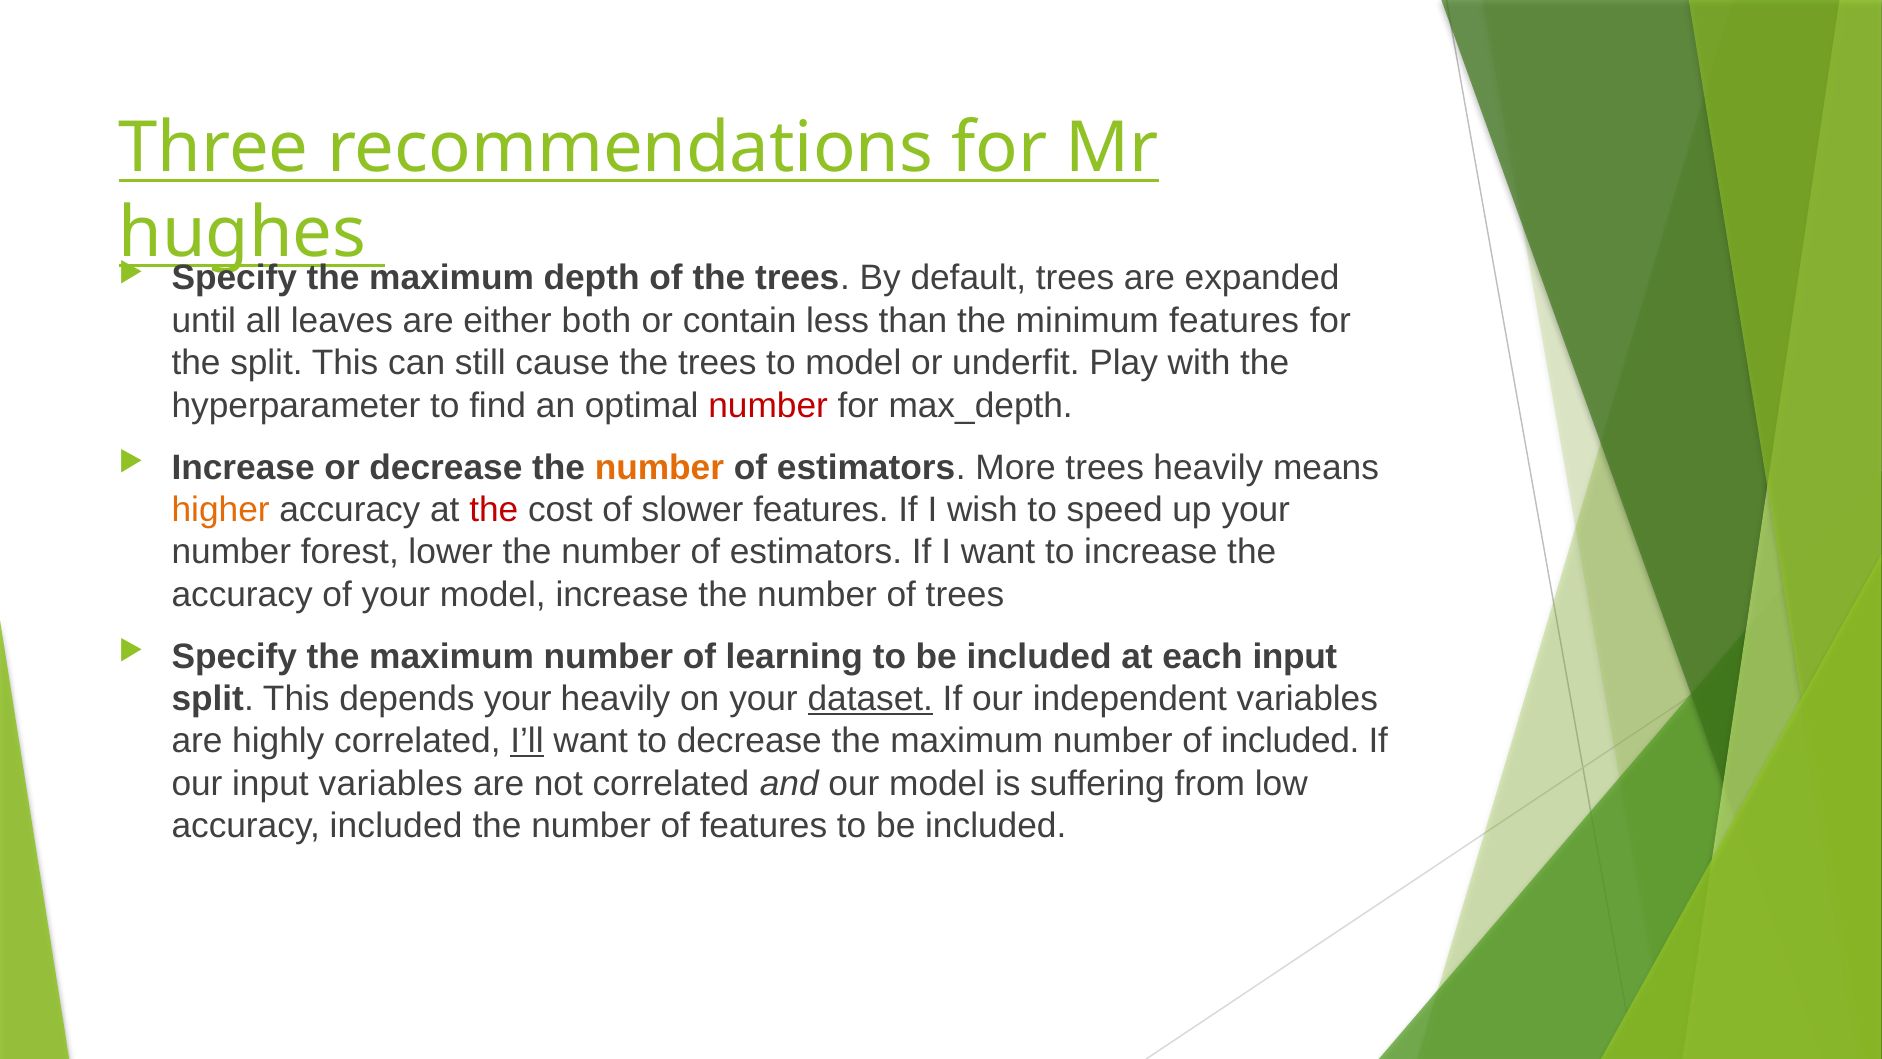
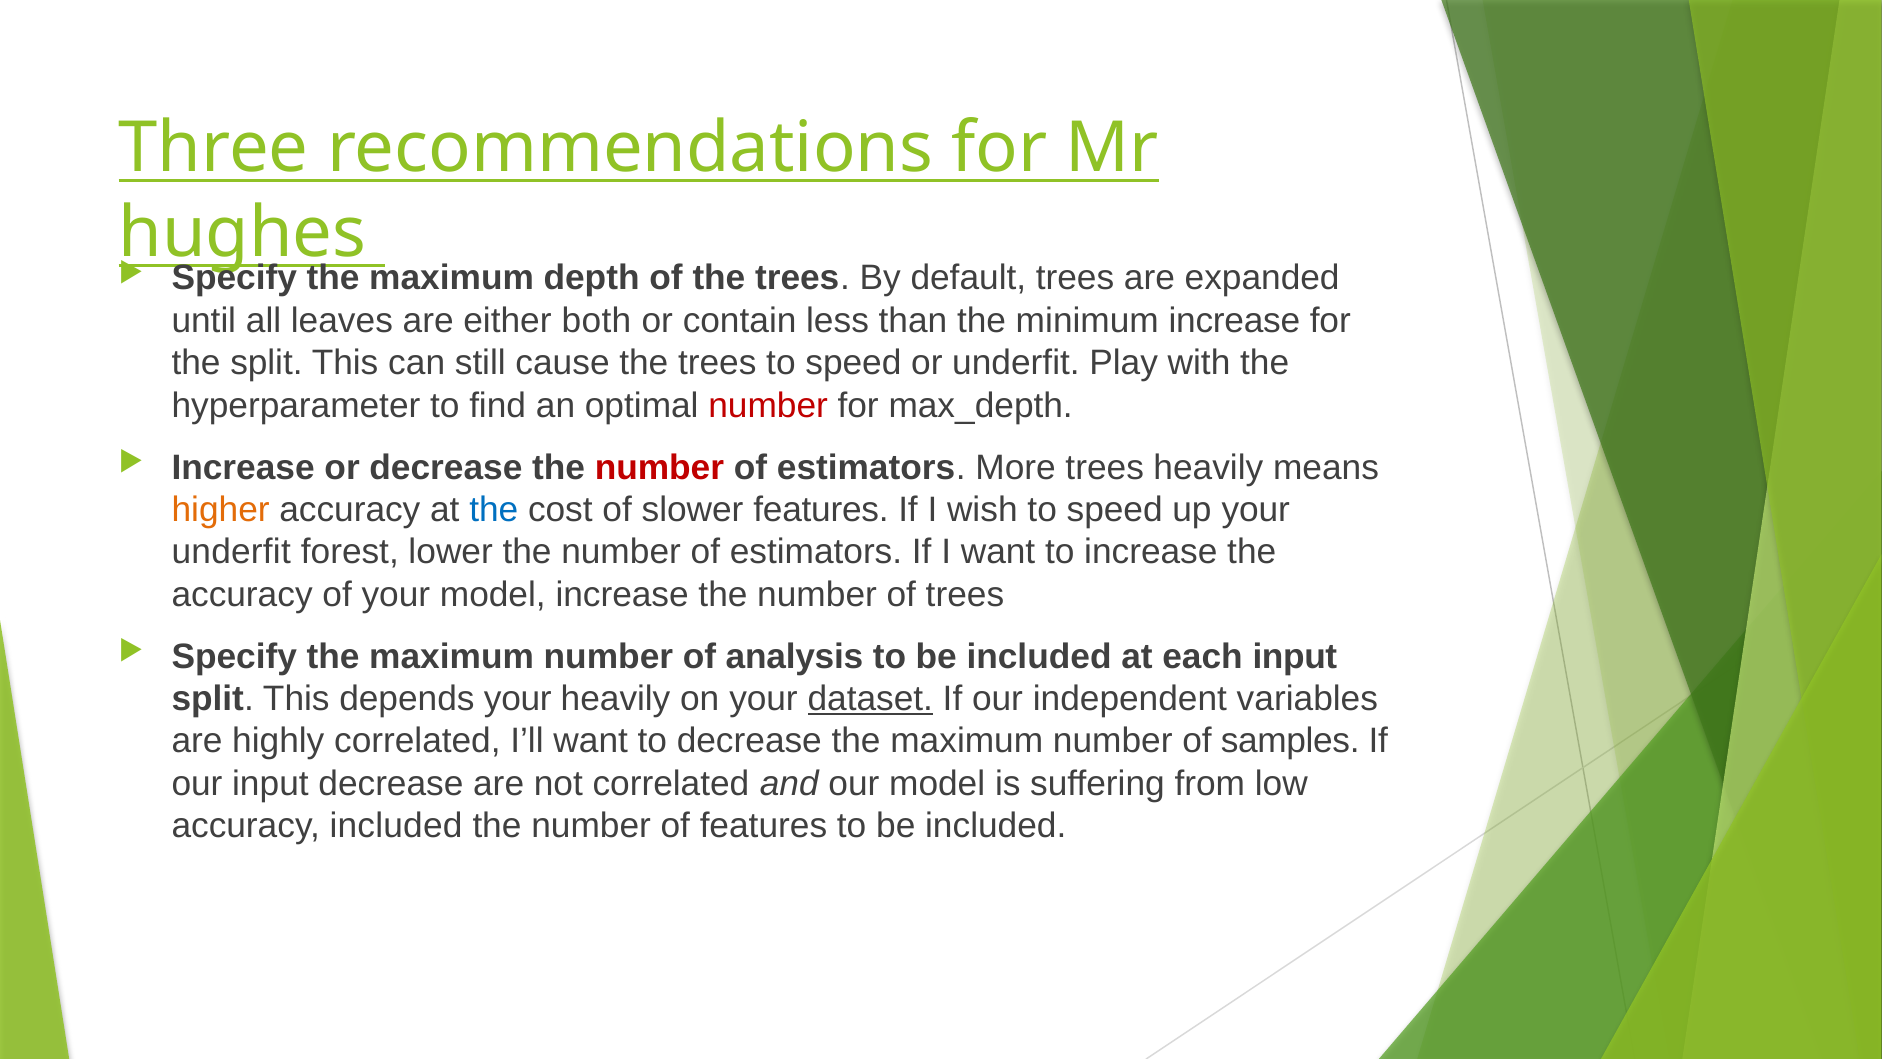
minimum features: features -> increase
trees to model: model -> speed
number at (659, 467) colour: orange -> red
the at (494, 510) colour: red -> blue
number at (231, 552): number -> underfit
learning: learning -> analysis
I’ll underline: present -> none
of included: included -> samples
input variables: variables -> decrease
